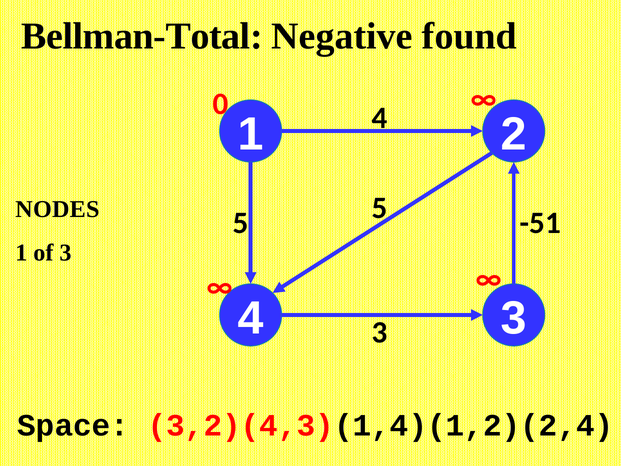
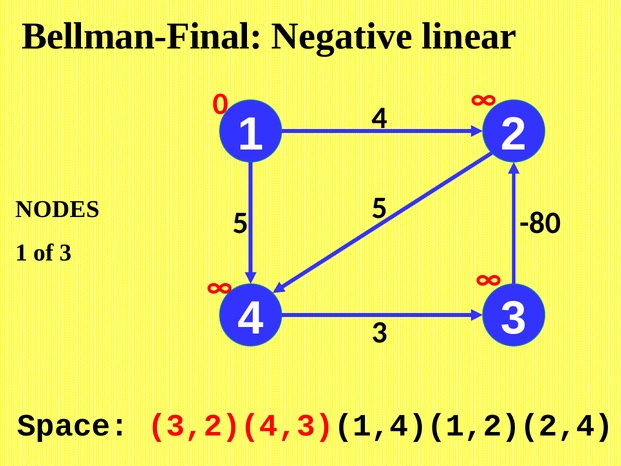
Bellman-Total: Bellman-Total -> Bellman-Final
found: found -> linear
-51: -51 -> -80
